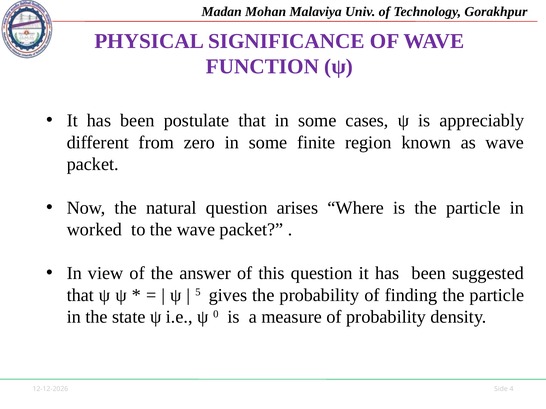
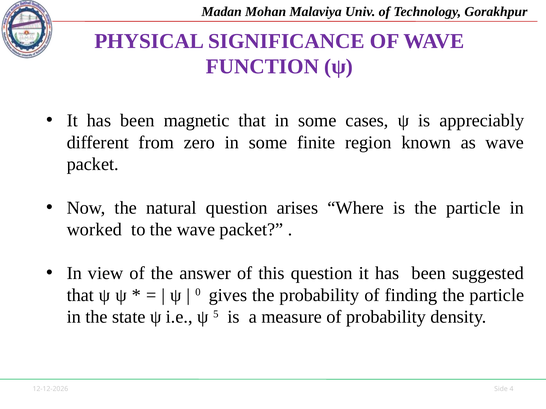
postulate: postulate -> magnetic
5: 5 -> 0
0: 0 -> 5
